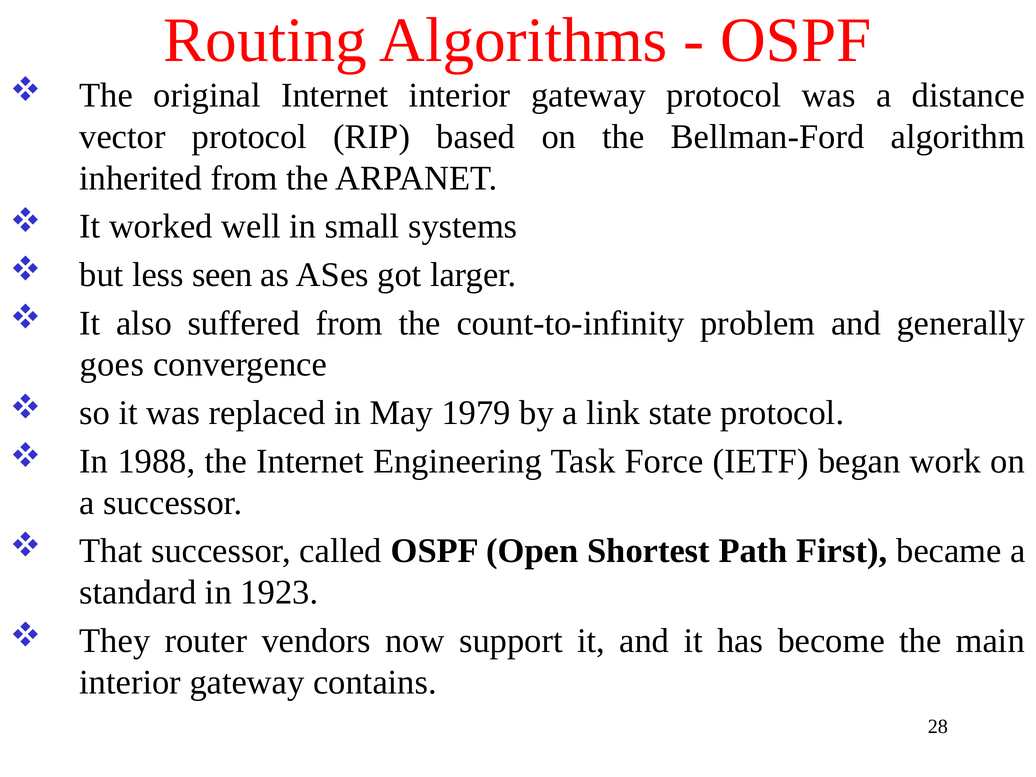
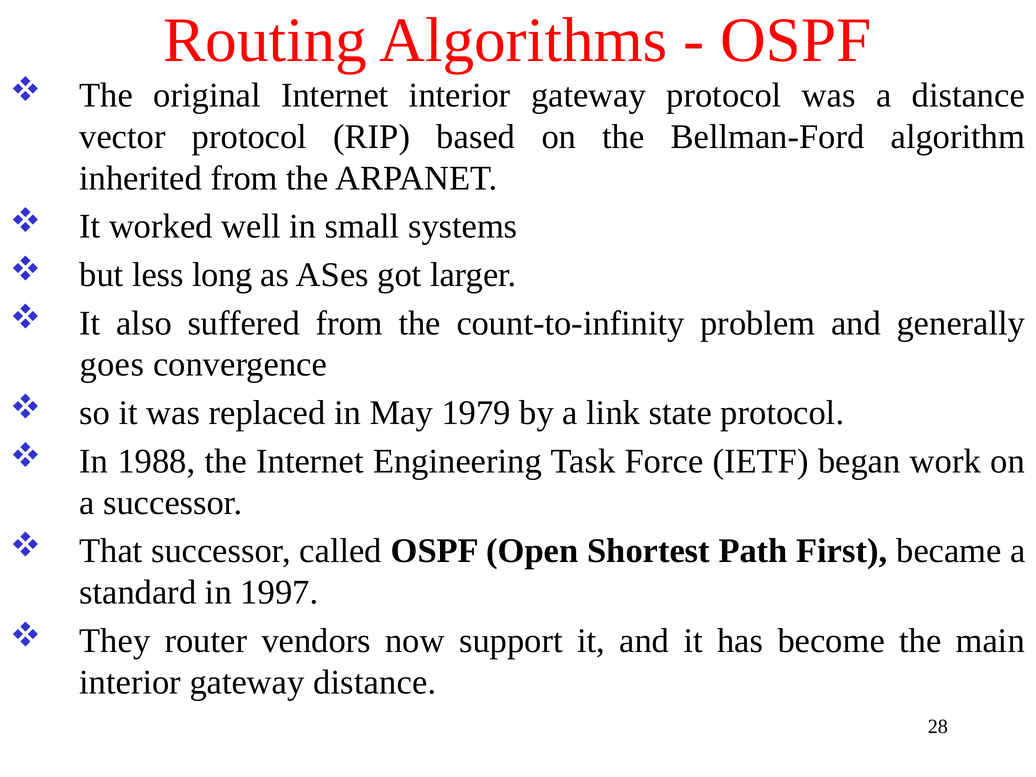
seen: seen -> long
1923: 1923 -> 1997
gateway contains: contains -> distance
